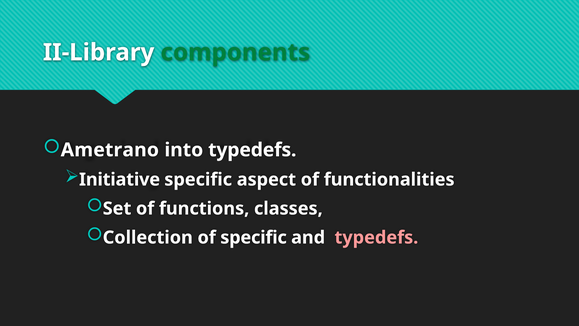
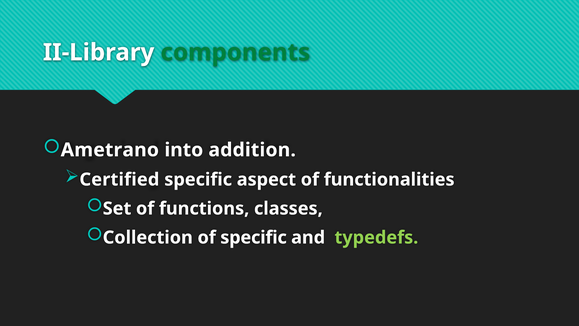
into typedefs: typedefs -> addition
Initiative: Initiative -> Certified
typedefs at (376, 237) colour: pink -> light green
